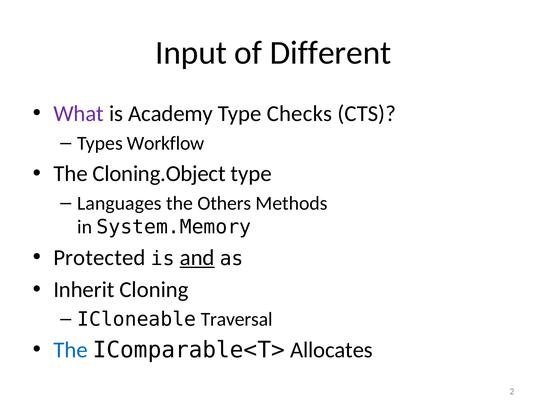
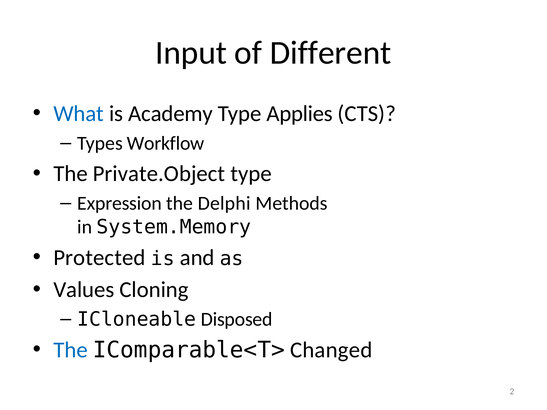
What colour: purple -> blue
Checks: Checks -> Applies
Cloning.Object: Cloning.Object -> Private.Object
Languages: Languages -> Expression
Others: Others -> Delphi
and underline: present -> none
Inherit: Inherit -> Values
Traversal: Traversal -> Disposed
Allocates: Allocates -> Changed
